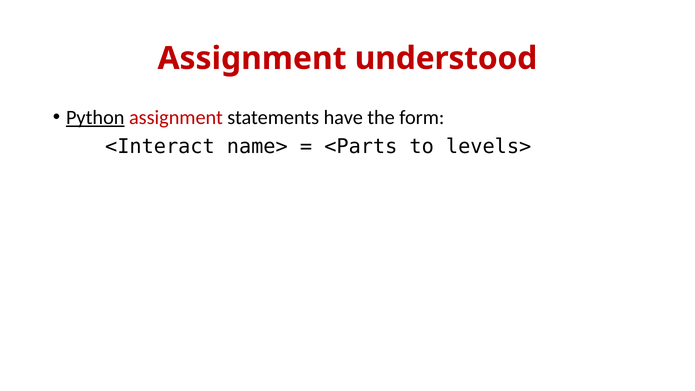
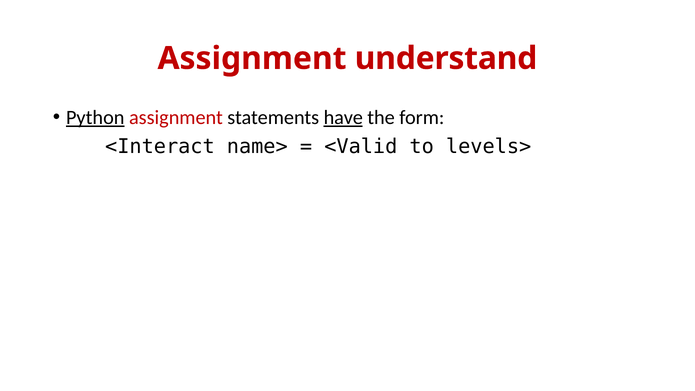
understood: understood -> understand
have underline: none -> present
<Parts: <Parts -> <Valid
